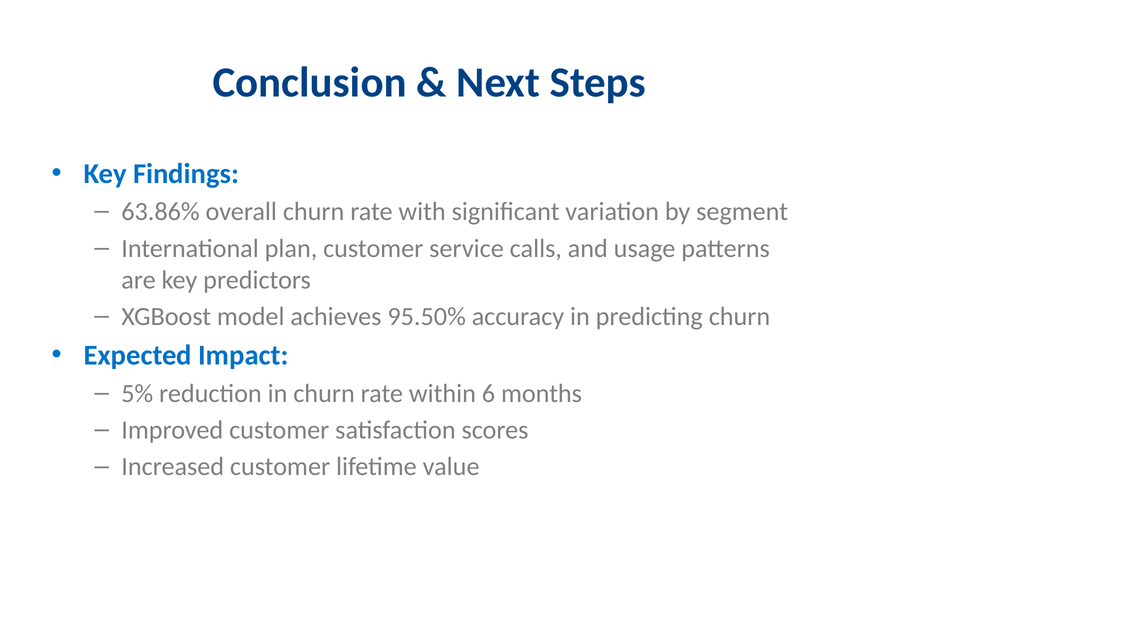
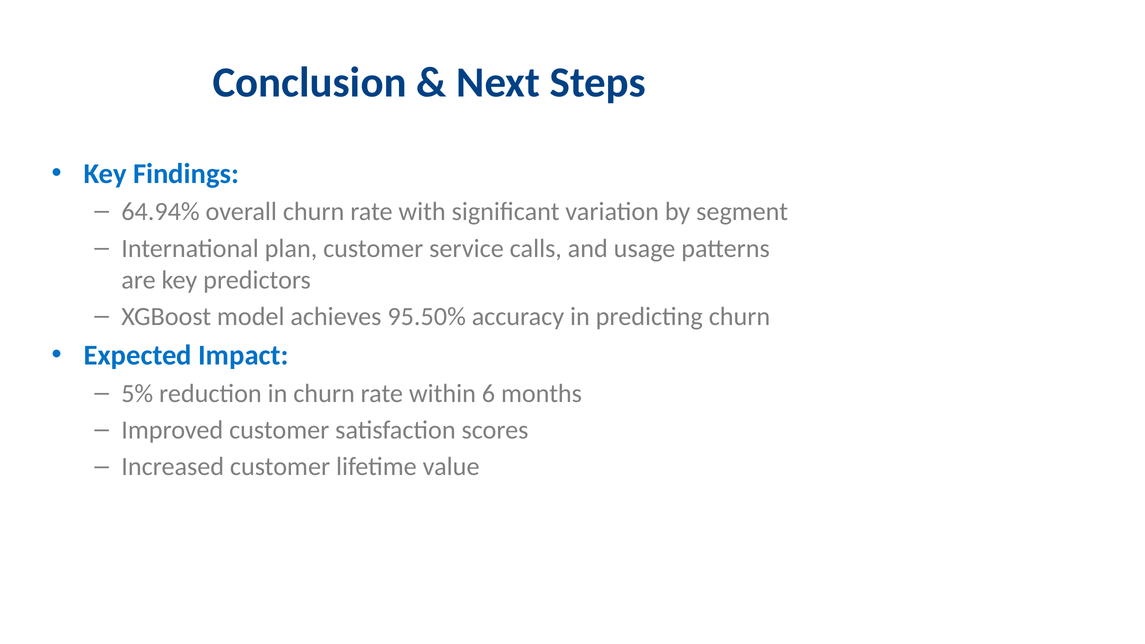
63.86%: 63.86% -> 64.94%
